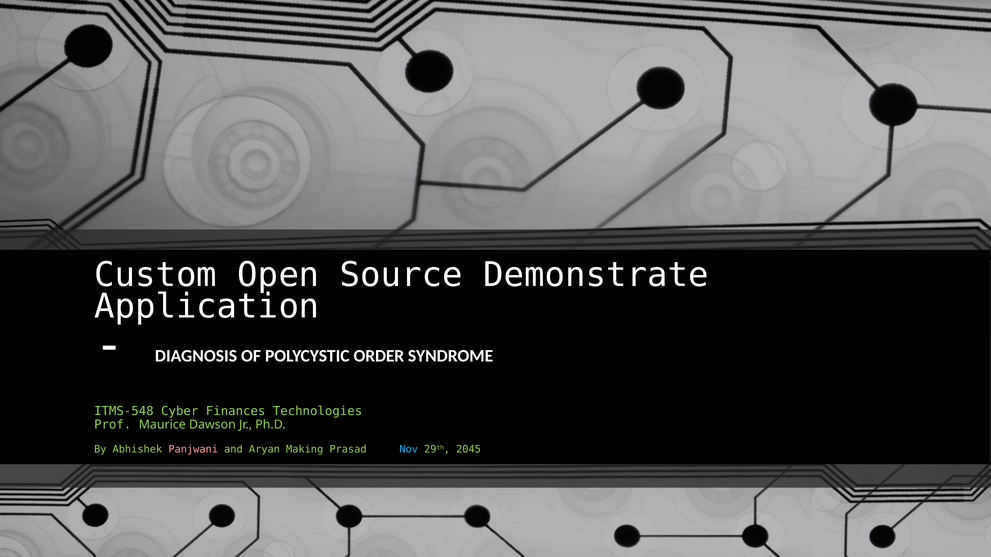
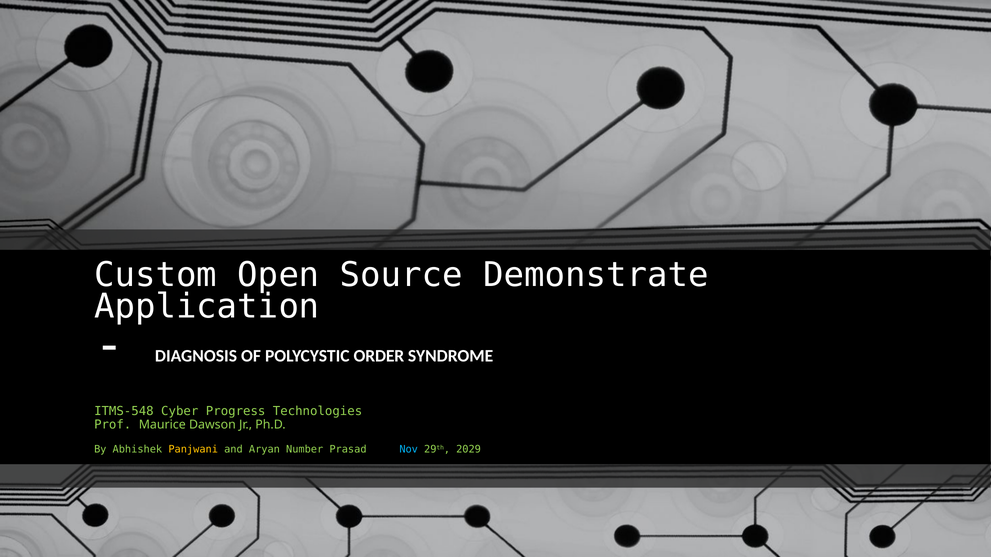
Finances: Finances -> Progress
Panjwani colour: pink -> yellow
Making: Making -> Number
2045: 2045 -> 2029
